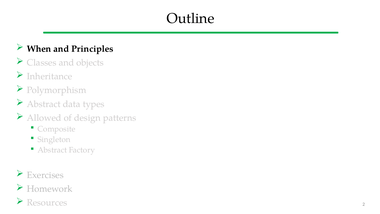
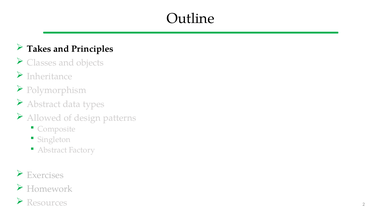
When: When -> Takes
